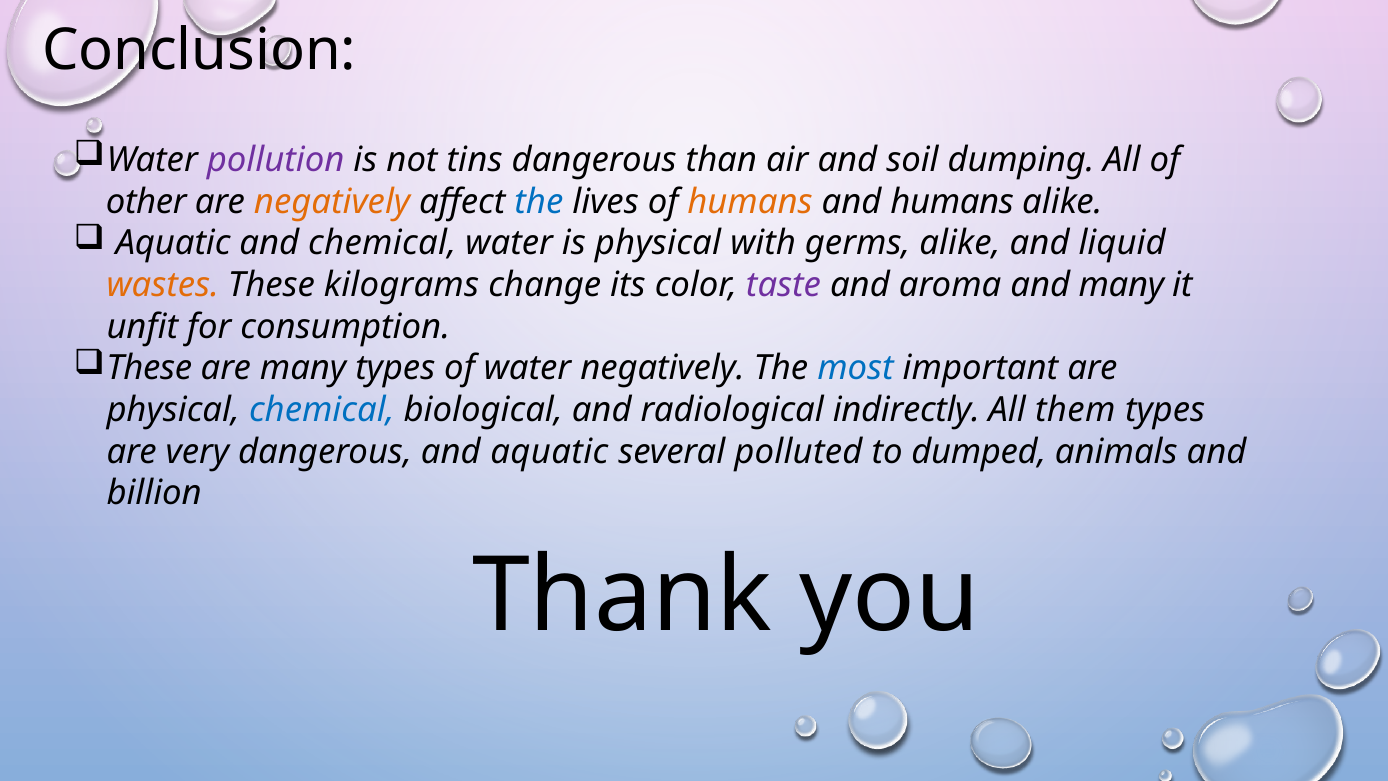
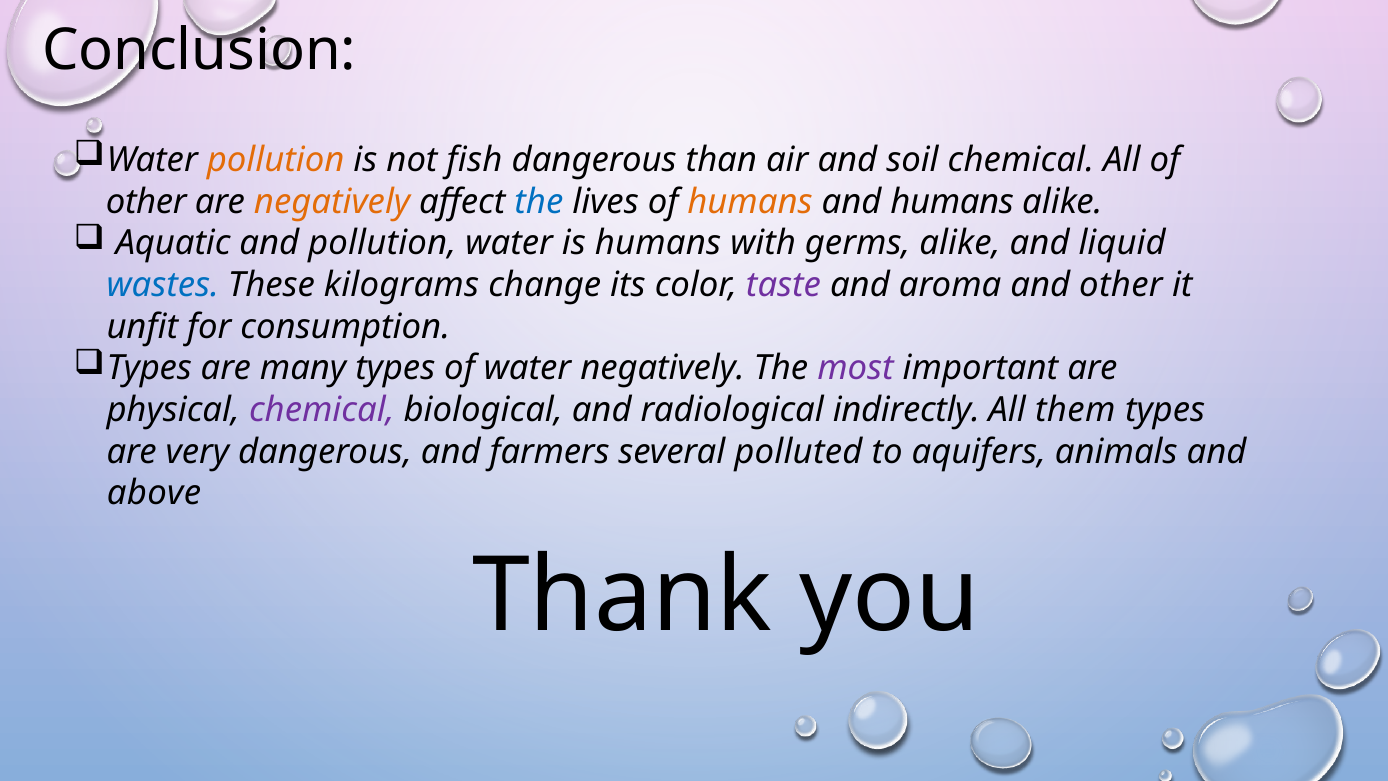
pollution at (276, 160) colour: purple -> orange
tins: tins -> fish
soil dumping: dumping -> chemical
and chemical: chemical -> pollution
is physical: physical -> humans
wastes colour: orange -> blue
and many: many -> other
These at (149, 368): These -> Types
most colour: blue -> purple
chemical at (322, 410) colour: blue -> purple
and aquatic: aquatic -> farmers
dumped: dumped -> aquifers
billion: billion -> above
